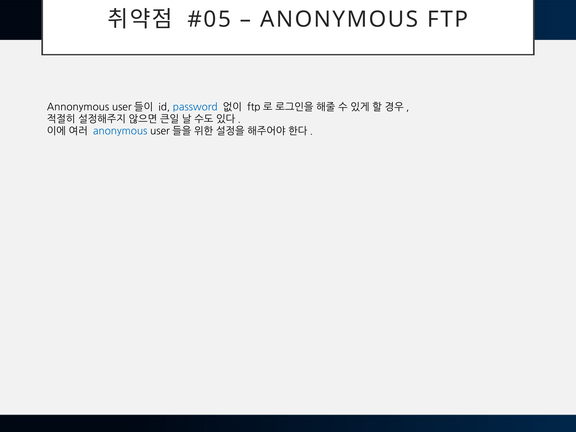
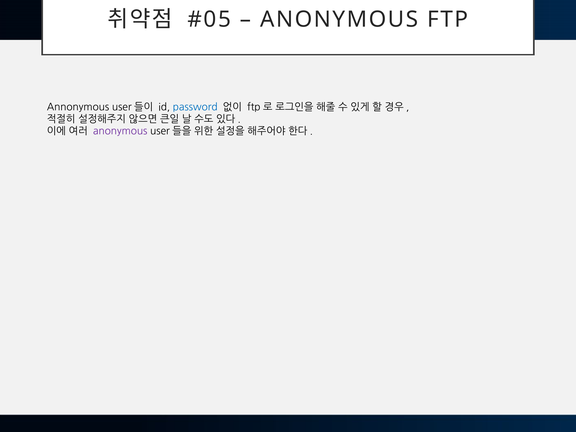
anonymous at (120, 131) colour: blue -> purple
